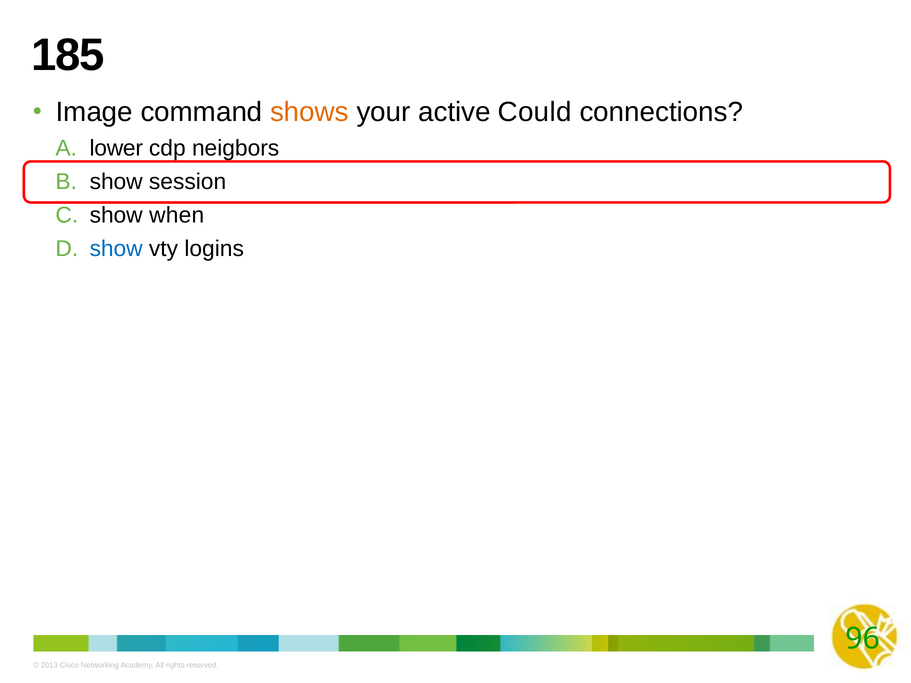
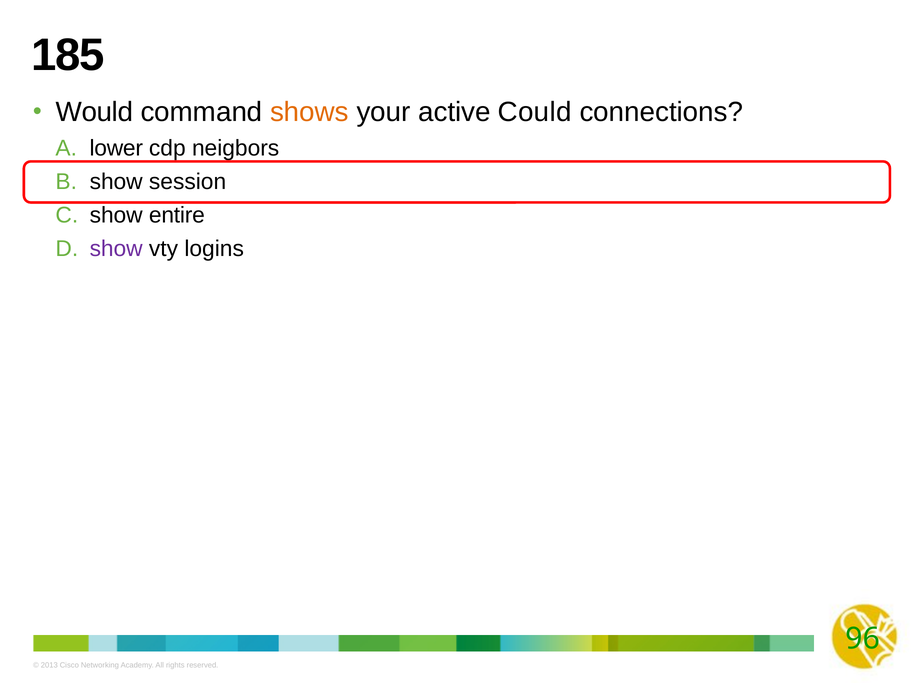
Image: Image -> Would
when: when -> entire
show at (116, 249) colour: blue -> purple
